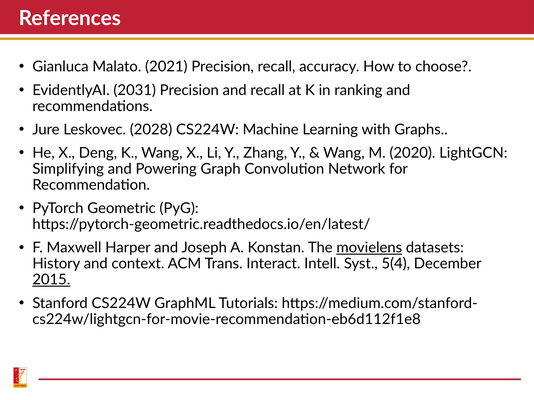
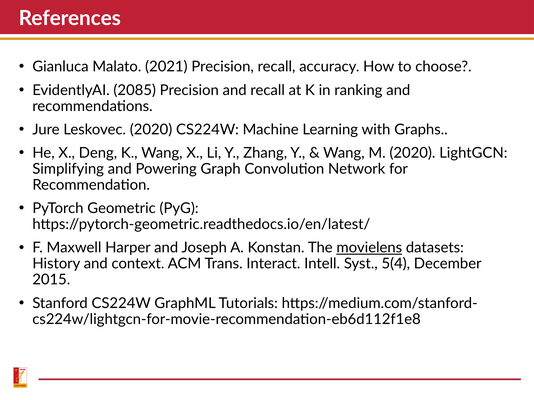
2031: 2031 -> 2085
Leskovec 2028: 2028 -> 2020
2015 underline: present -> none
